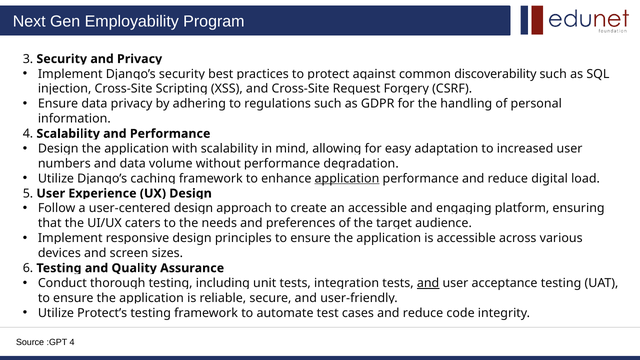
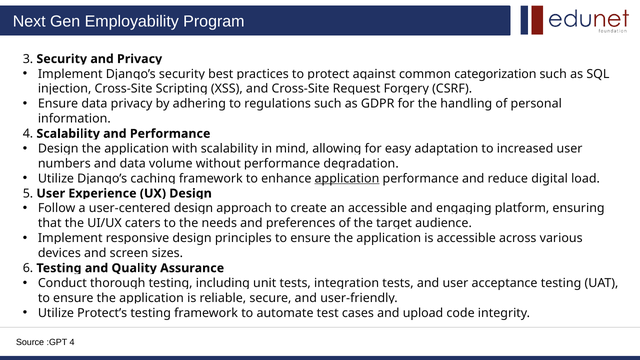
discoverability: discoverability -> categorization
and at (428, 283) underline: present -> none
cases and reduce: reduce -> upload
